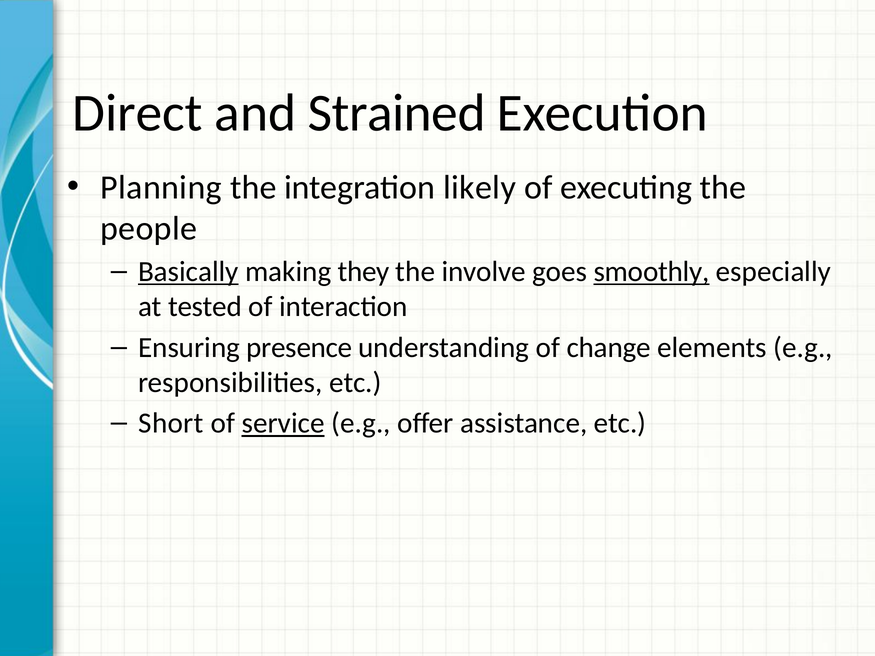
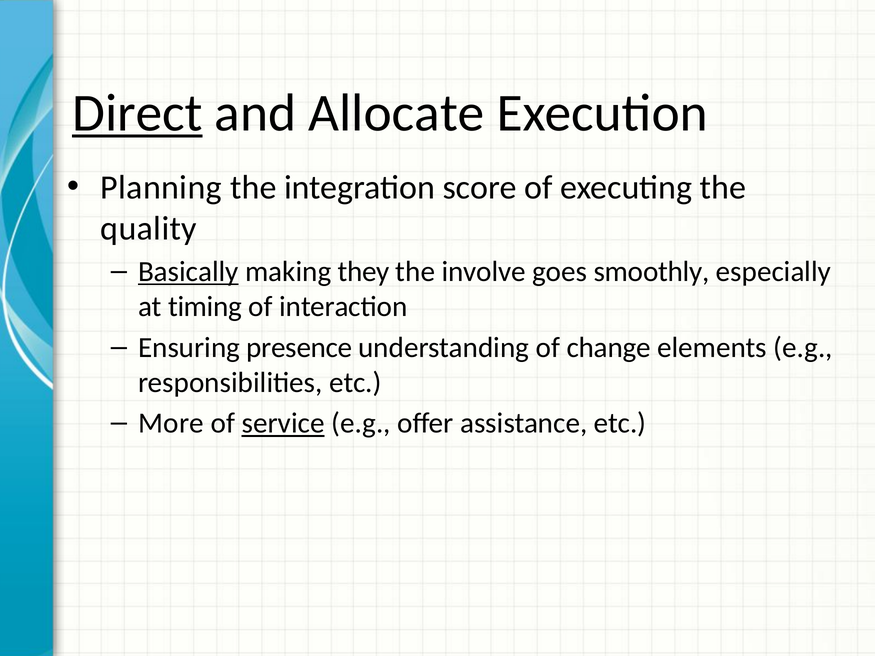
Direct underline: none -> present
Strained: Strained -> Allocate
likely: likely -> score
people: people -> quality
smoothly underline: present -> none
tested: tested -> timing
Short: Short -> More
